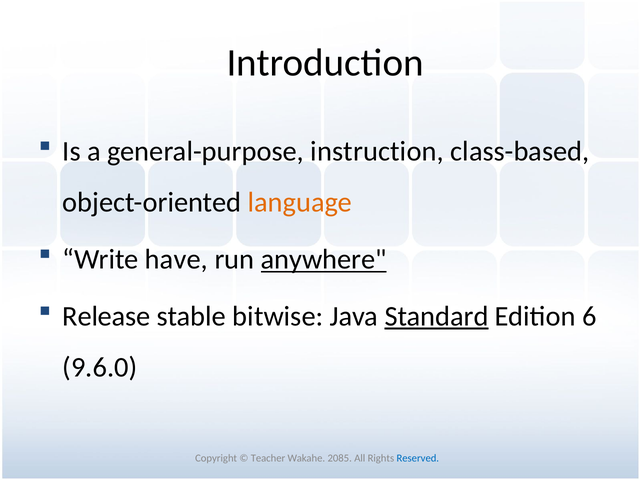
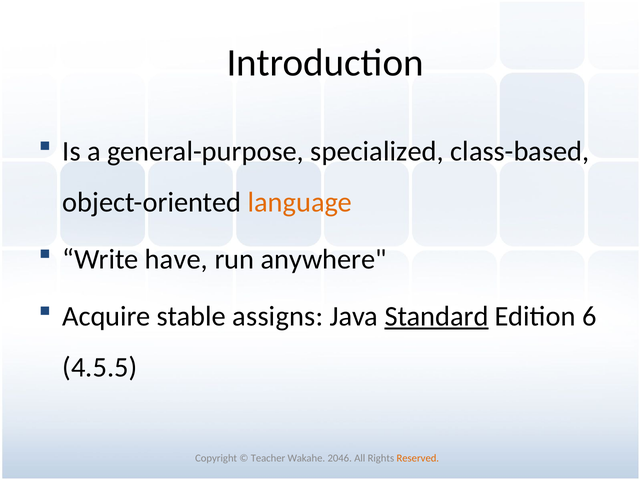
instruction: instruction -> specialized
anywhere underline: present -> none
Release: Release -> Acquire
bitwise: bitwise -> assigns
9.6.0: 9.6.0 -> 4.5.5
2085: 2085 -> 2046
Reserved colour: blue -> orange
